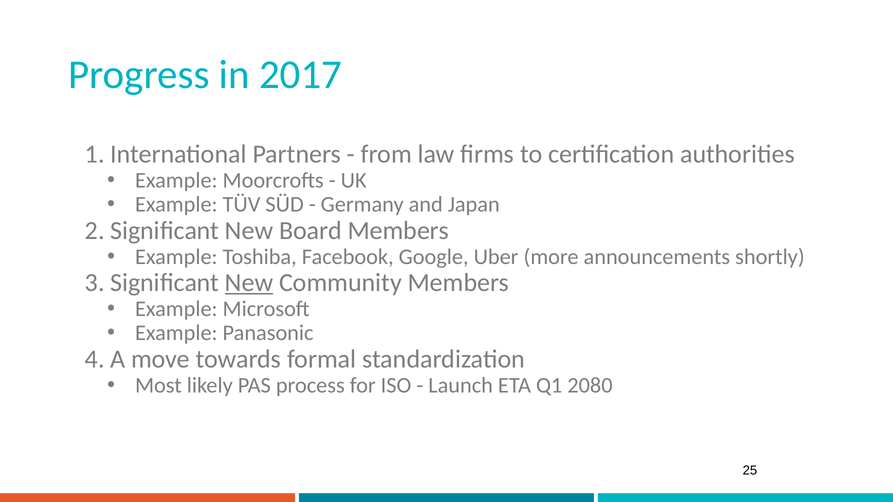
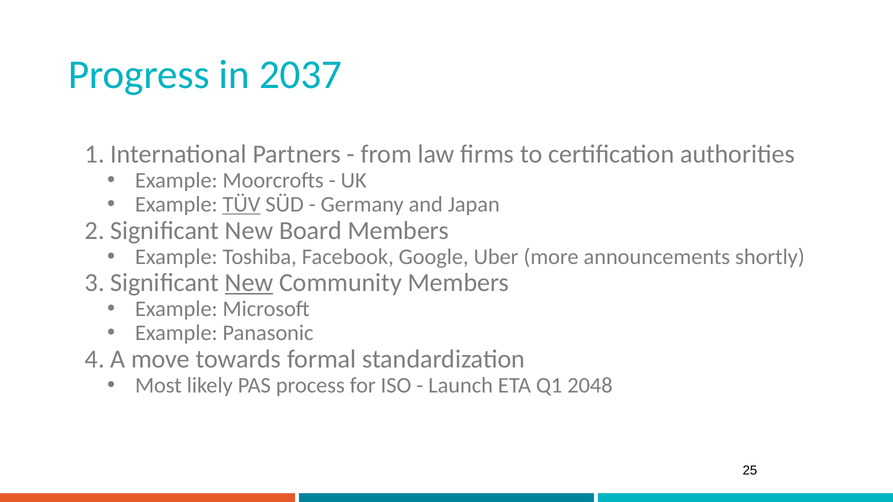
2017: 2017 -> 2037
TÜV underline: none -> present
2080: 2080 -> 2048
